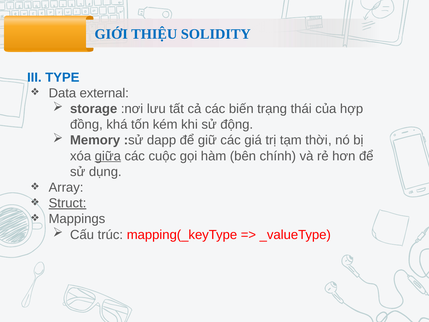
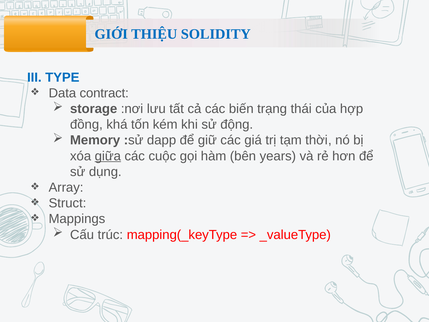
external: external -> contract
chính: chính -> years
Struct underline: present -> none
